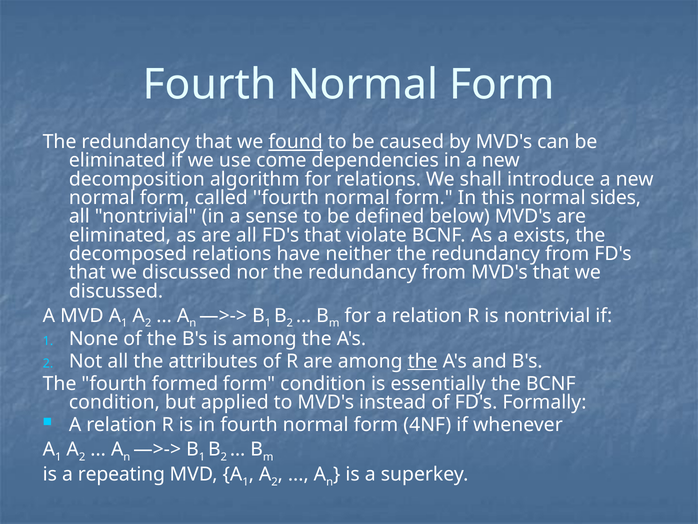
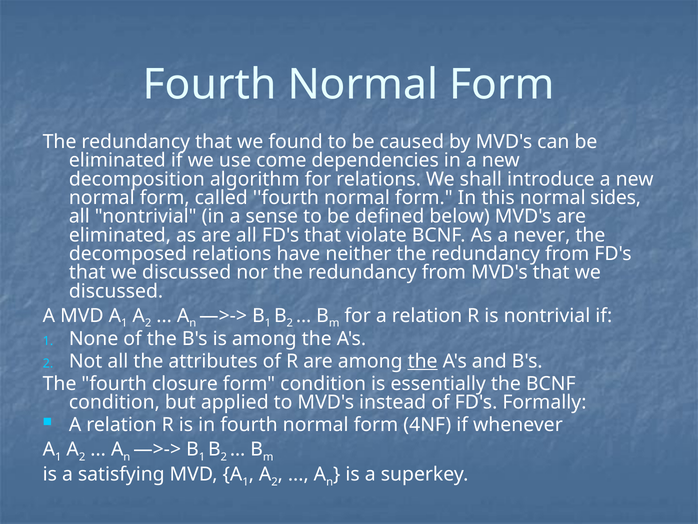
found underline: present -> none
exists: exists -> never
formed: formed -> closure
repeating: repeating -> satisfying
